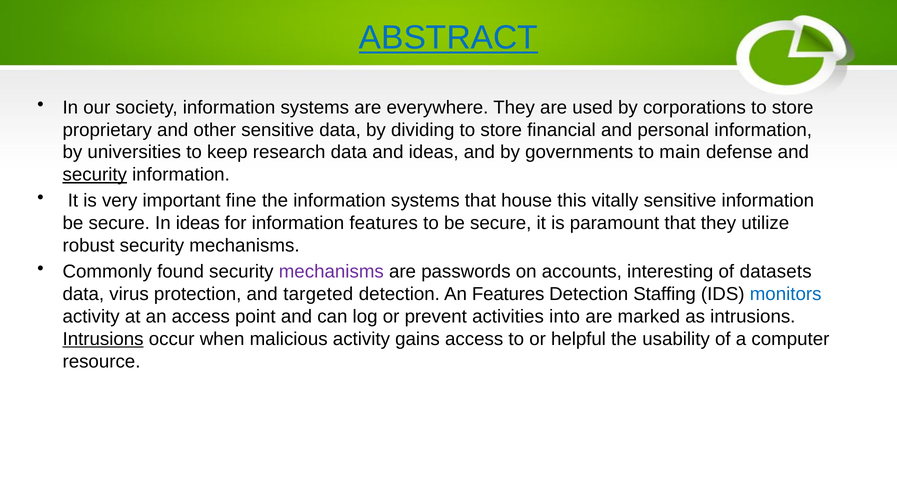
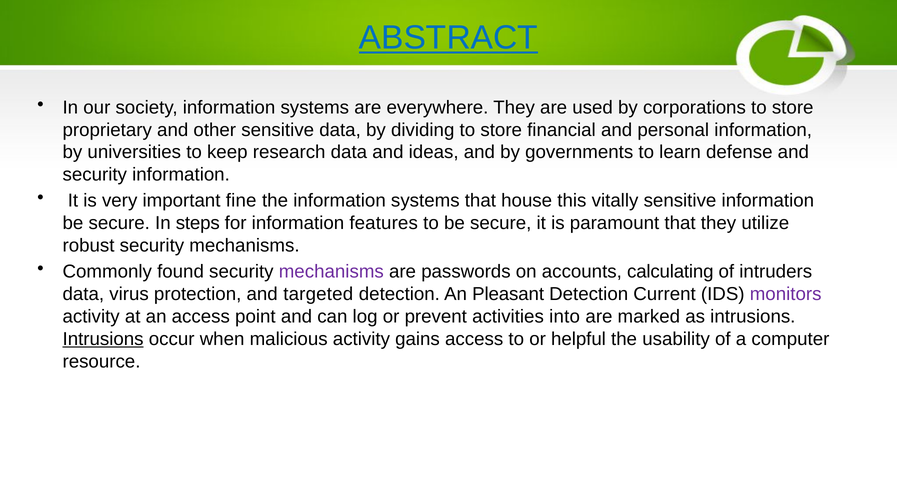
main: main -> learn
security at (95, 175) underline: present -> none
In ideas: ideas -> steps
interesting: interesting -> calculating
datasets: datasets -> intruders
An Features: Features -> Pleasant
Staffing: Staffing -> Current
monitors colour: blue -> purple
